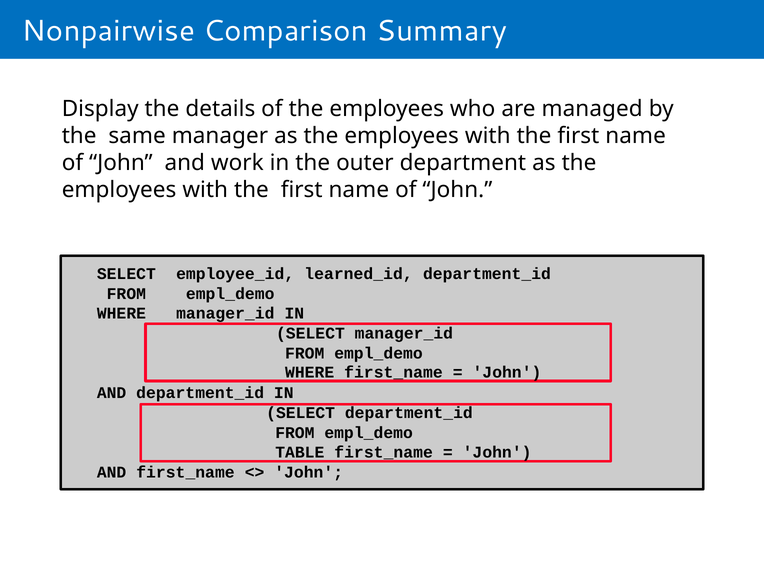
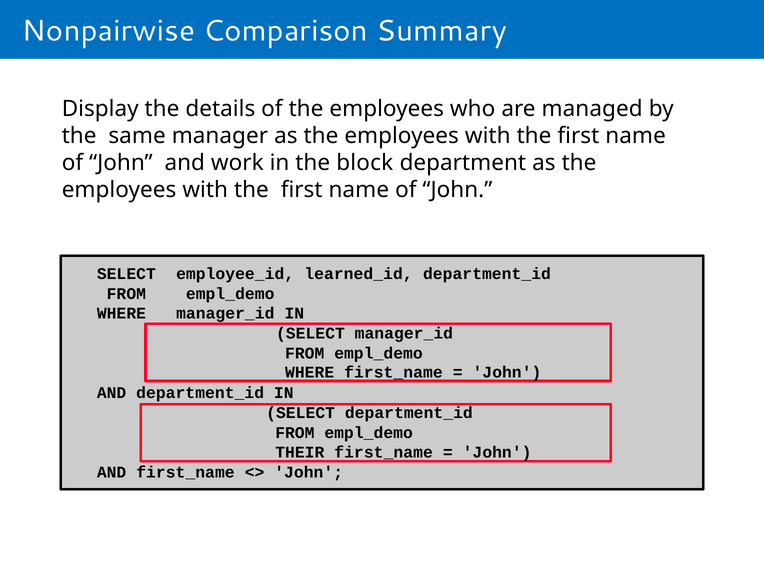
outer: outer -> block
TABLE: TABLE -> THEIR
